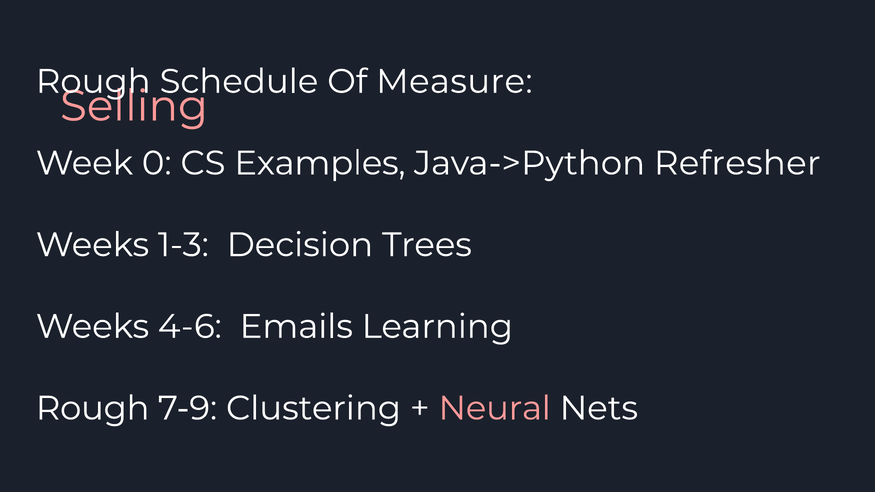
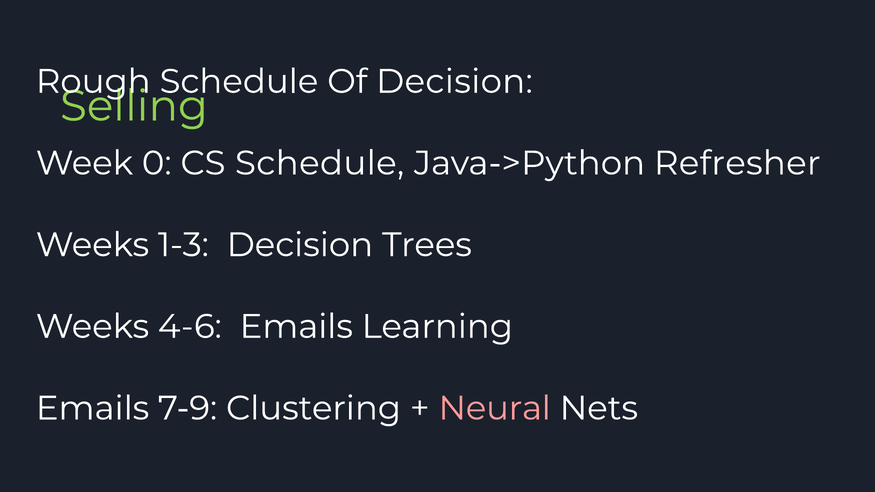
Of Measure: Measure -> Decision
Selling colour: pink -> light green
CS Examples: Examples -> Schedule
Rough at (93, 408): Rough -> Emails
